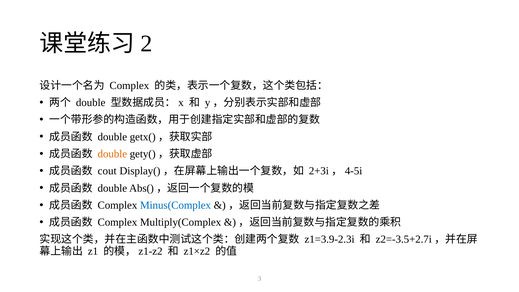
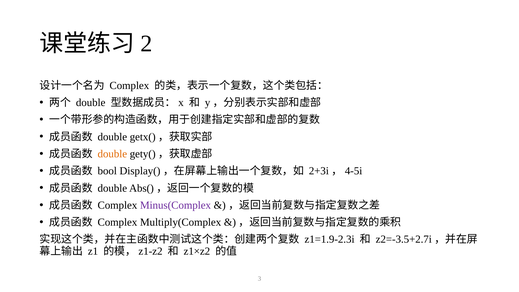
cout: cout -> bool
Minus(Complex colour: blue -> purple
z1=3.9‐2.3i: z1=3.9‐2.3i -> z1=1.9‐2.3i
